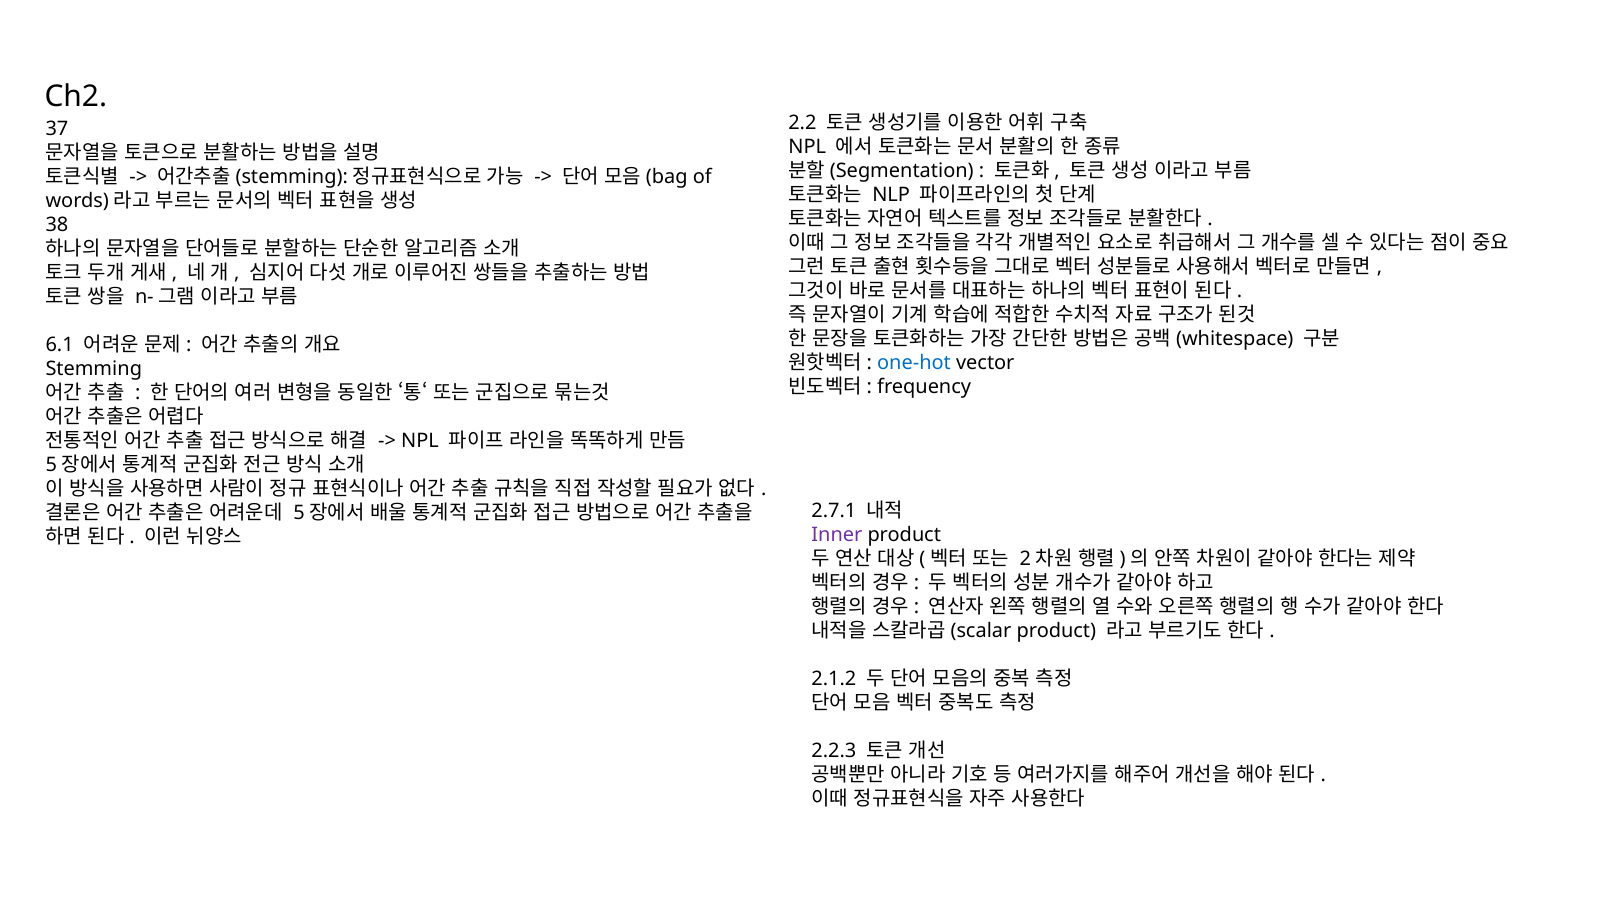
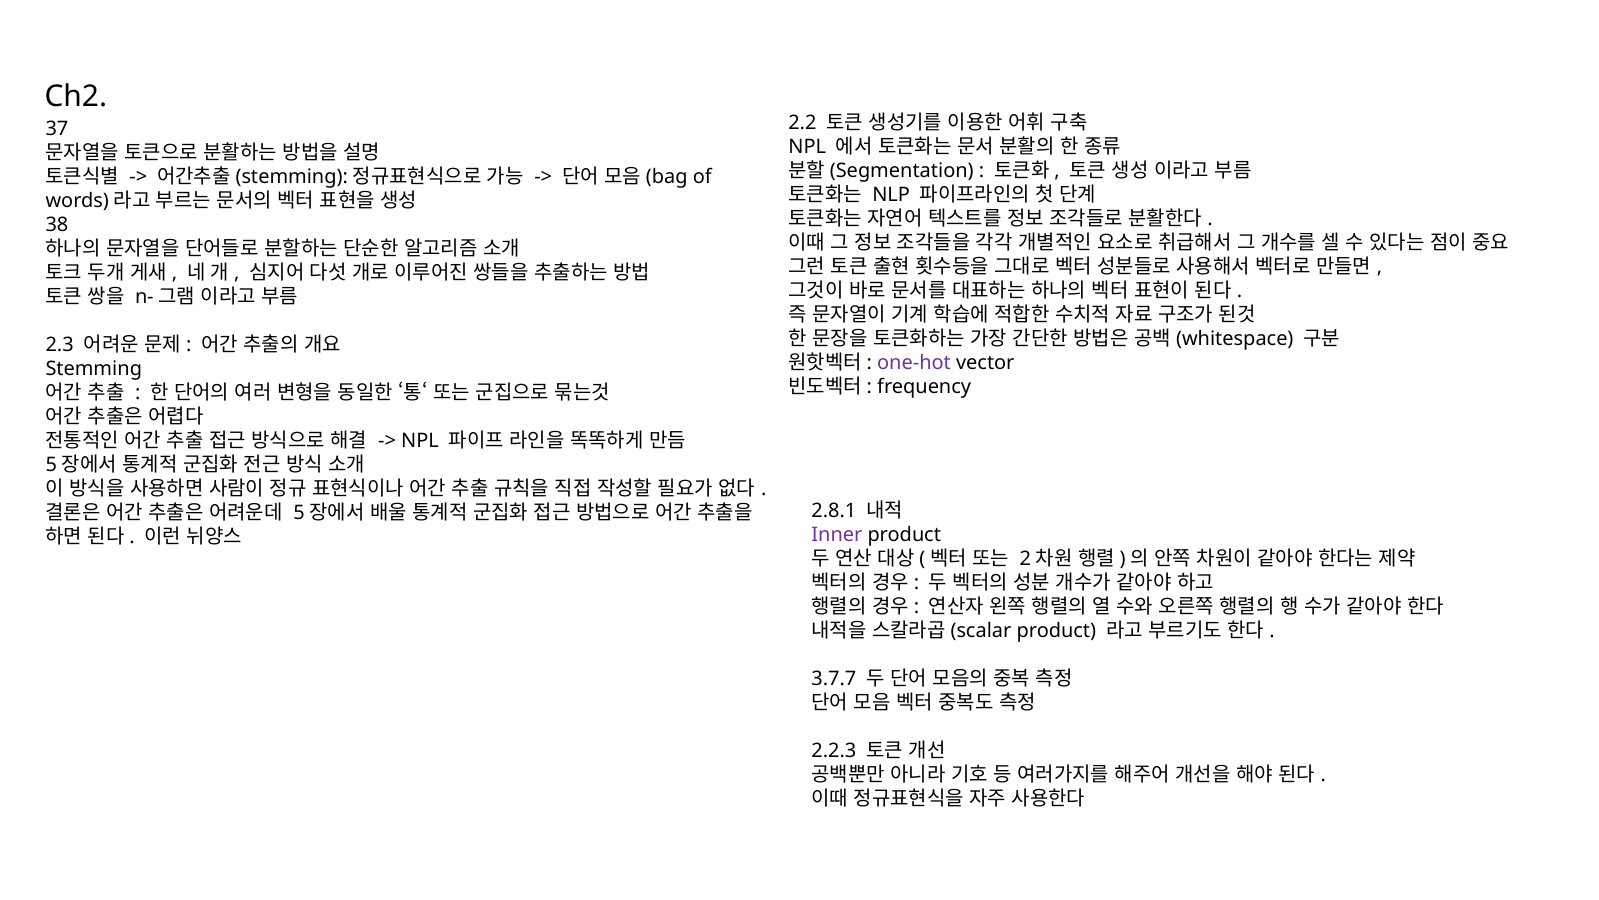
6.1: 6.1 -> 2.3
one-hot colour: blue -> purple
2.7.1: 2.7.1 -> 2.8.1
2.1.2: 2.1.2 -> 3.7.7
